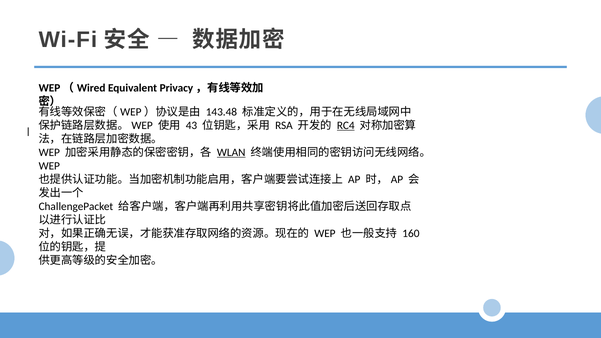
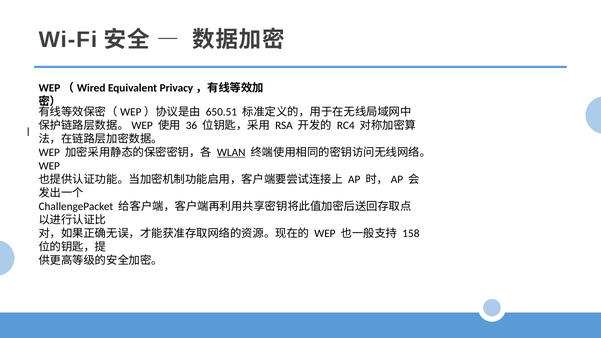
143.48: 143.48 -> 650.51
43: 43 -> 36
RC4 underline: present -> none
160: 160 -> 158
